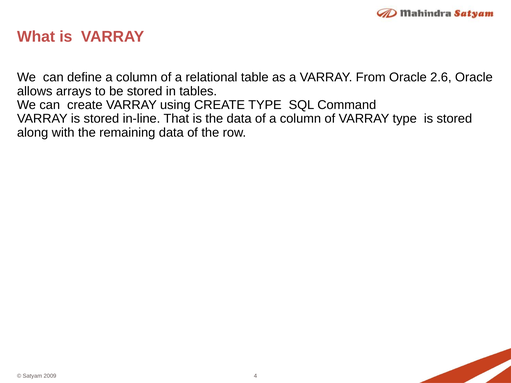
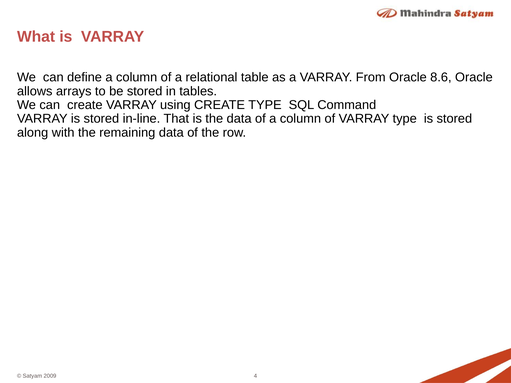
2.6: 2.6 -> 8.6
